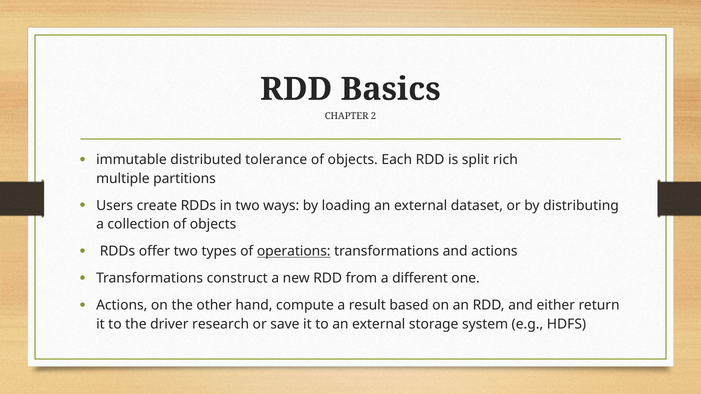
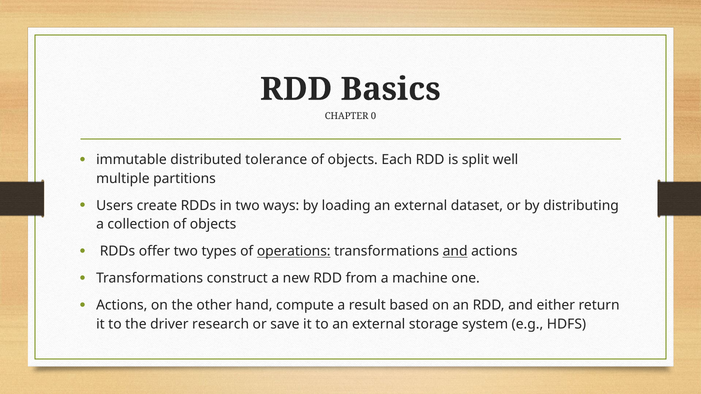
2: 2 -> 0
rich: rich -> well
and at (455, 252) underline: none -> present
different: different -> machine
